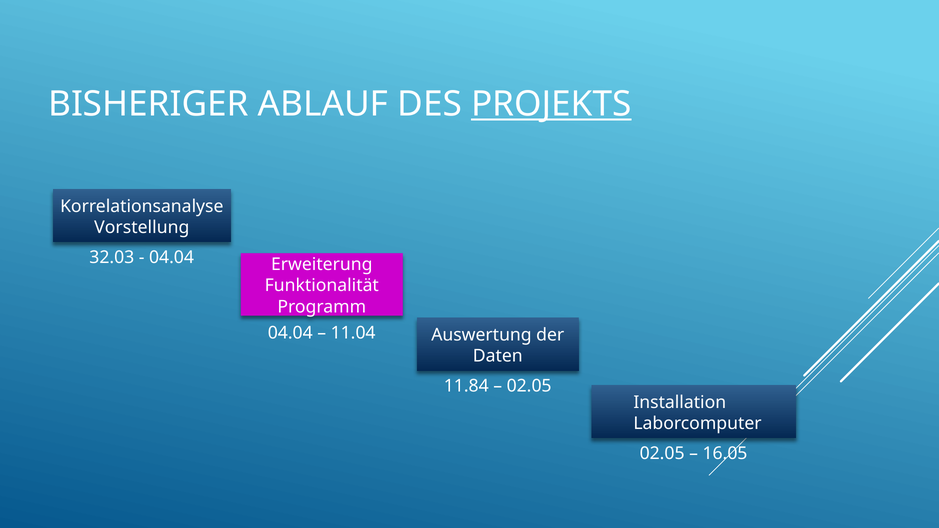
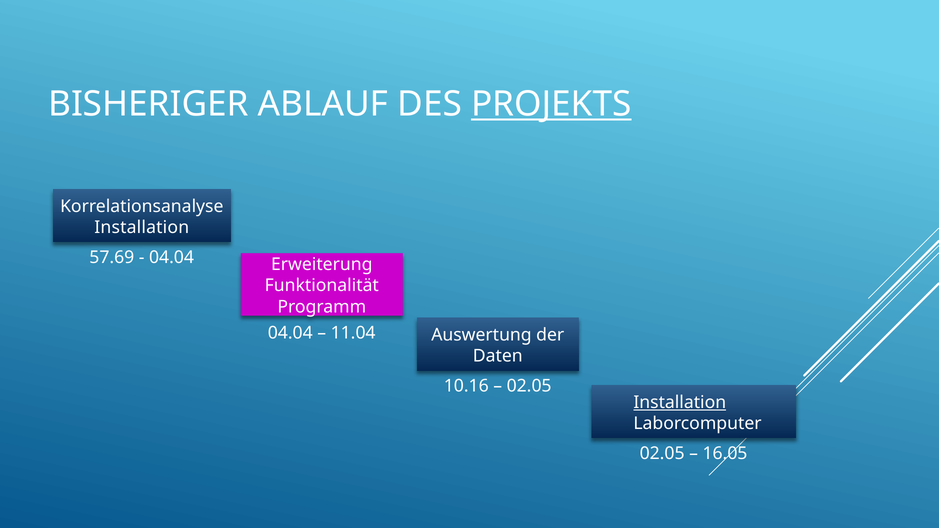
Vorstellung at (142, 228): Vorstellung -> Installation
32.03: 32.03 -> 57.69
11.84: 11.84 -> 10.16
Installation at (680, 402) underline: none -> present
